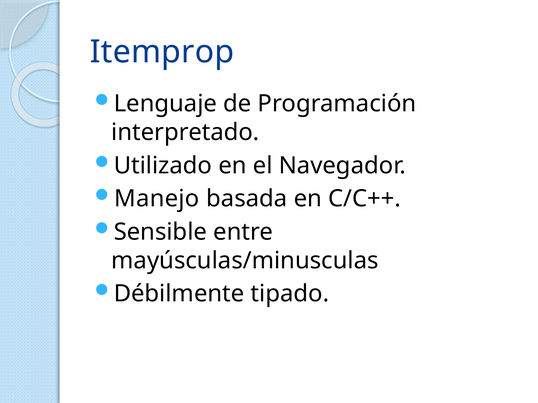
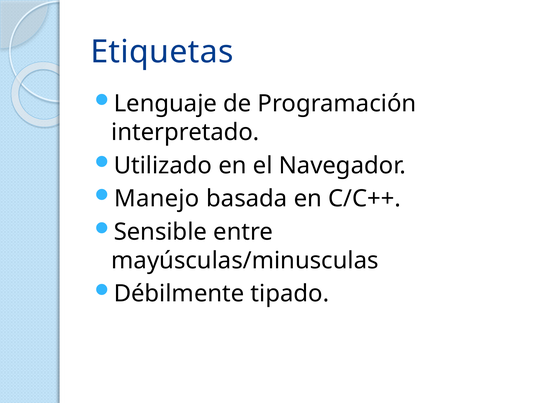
Itemprop: Itemprop -> Etiquetas
